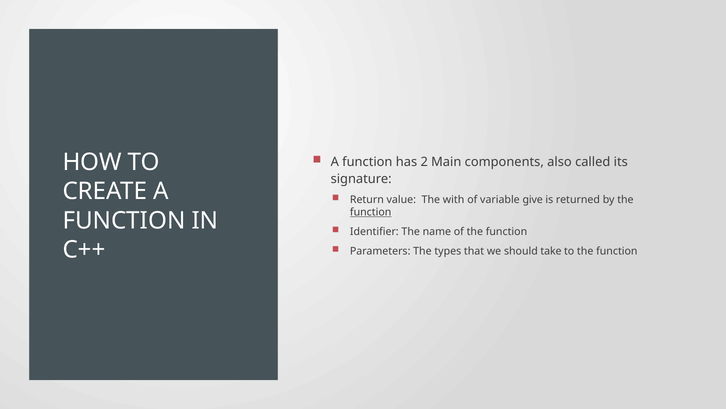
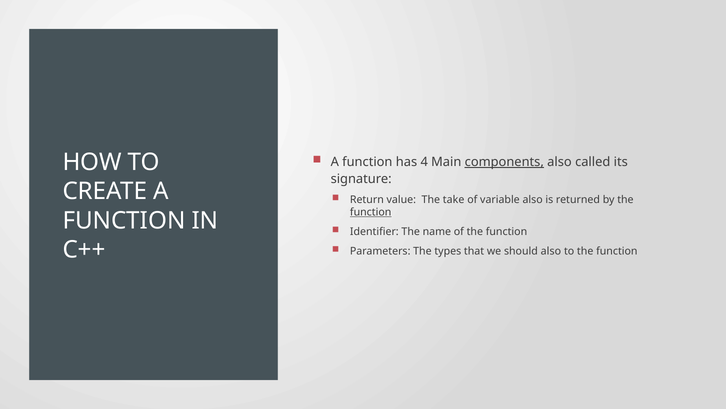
2: 2 -> 4
components underline: none -> present
with: with -> take
variable give: give -> also
should take: take -> also
